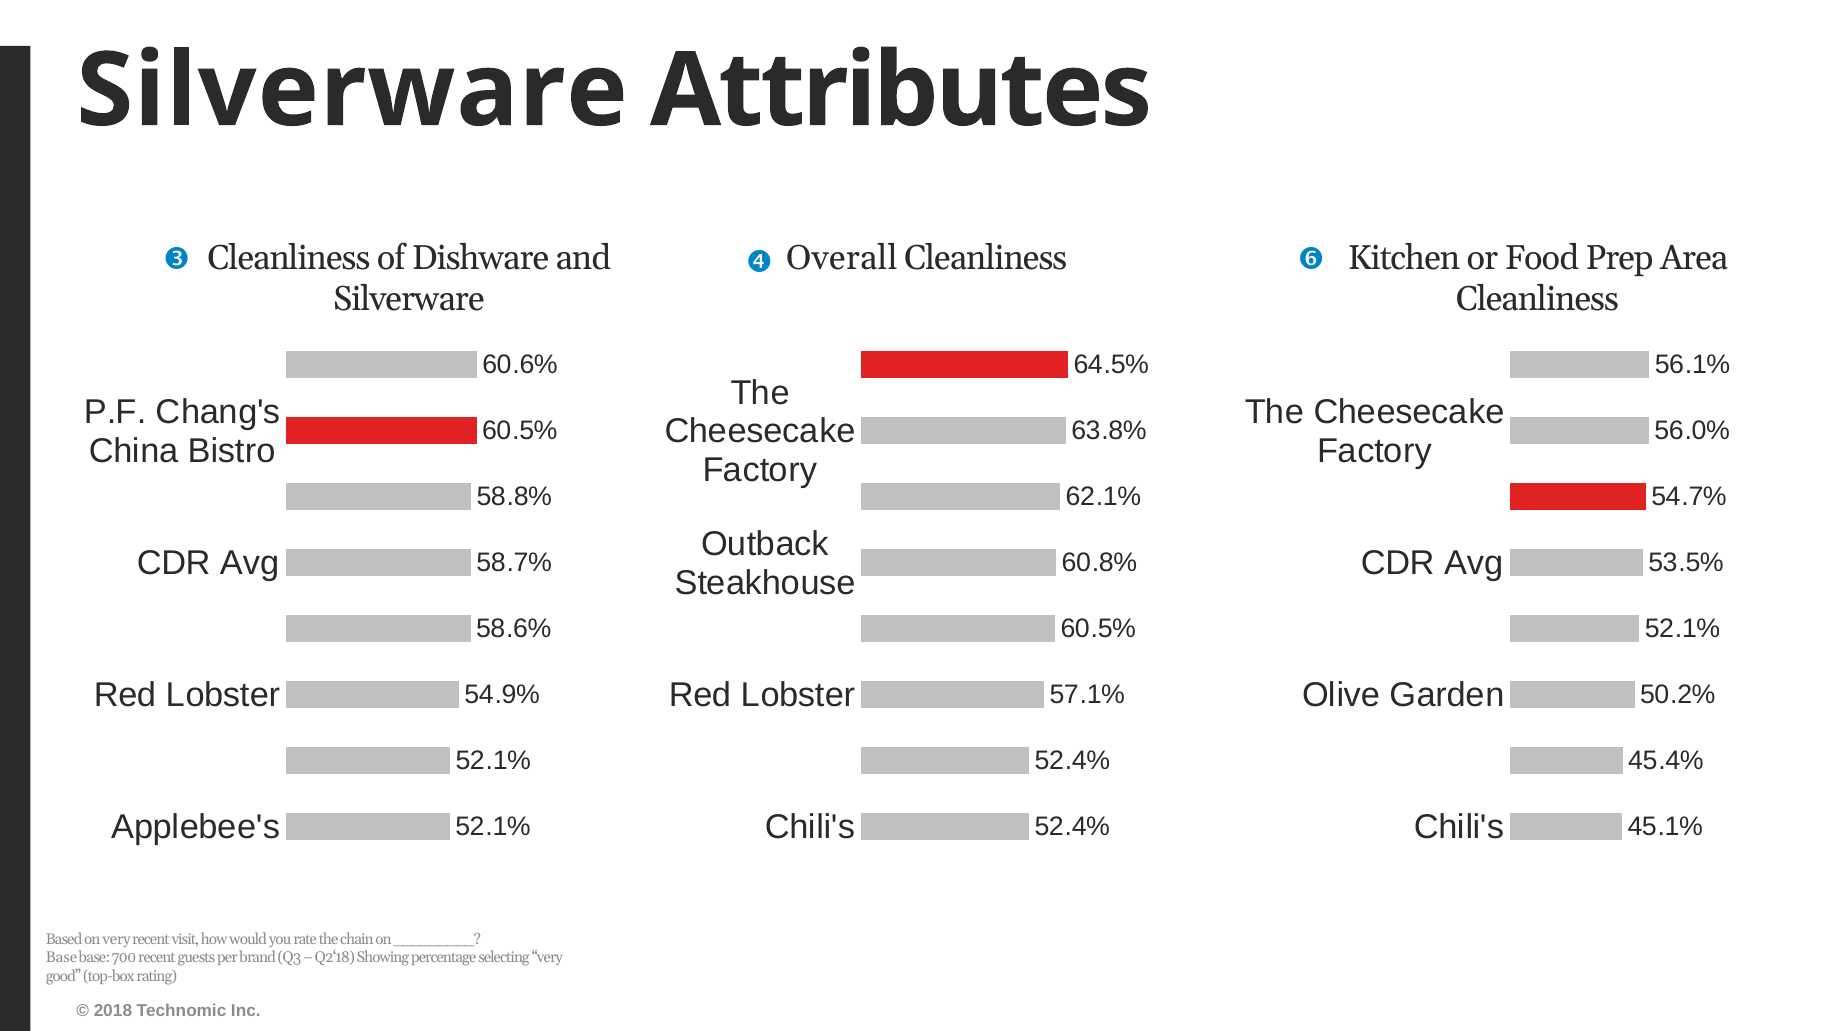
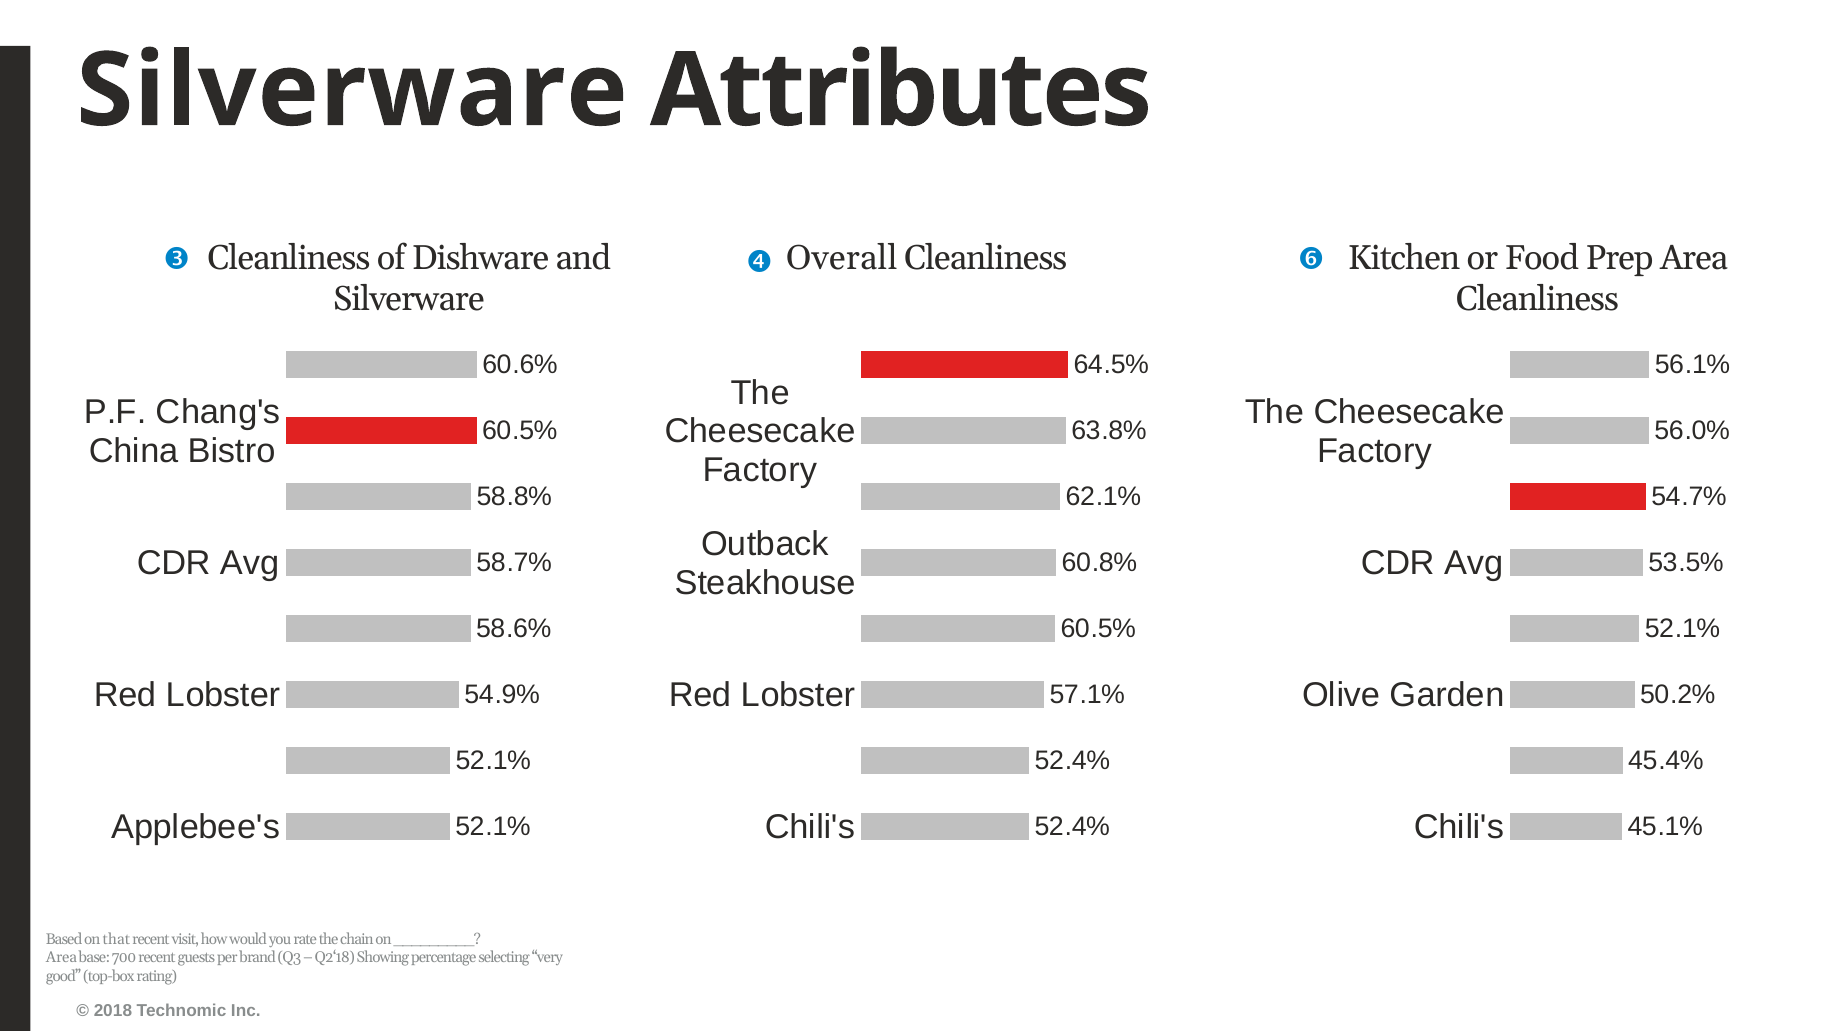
on very: very -> that
Base at (62, 958): Base -> Area
